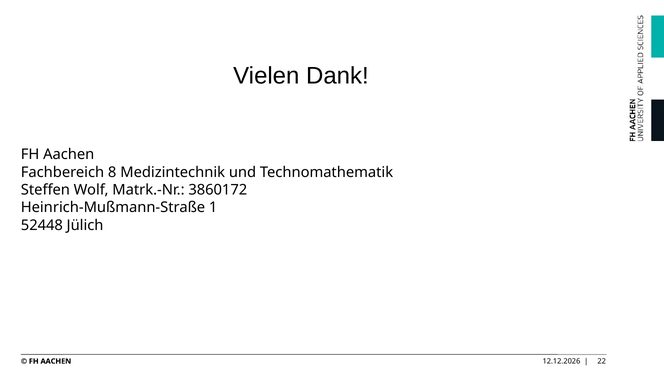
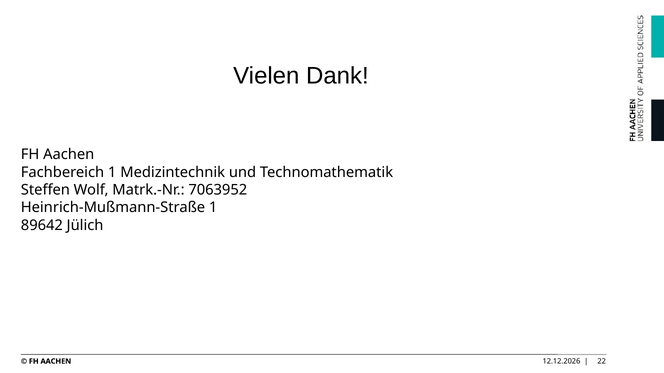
Fachbereich 8: 8 -> 1
3860172: 3860172 -> 7063952
52448: 52448 -> 89642
